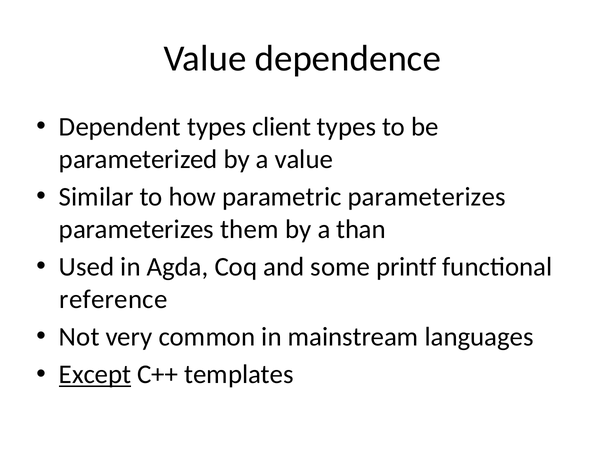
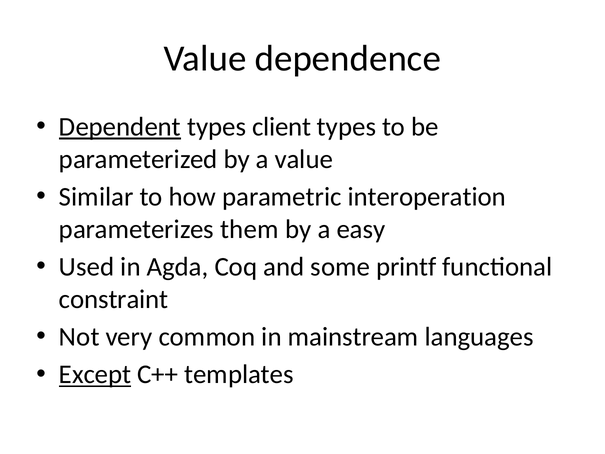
Dependent underline: none -> present
parametric parameterizes: parameterizes -> interoperation
than: than -> easy
reference: reference -> constraint
